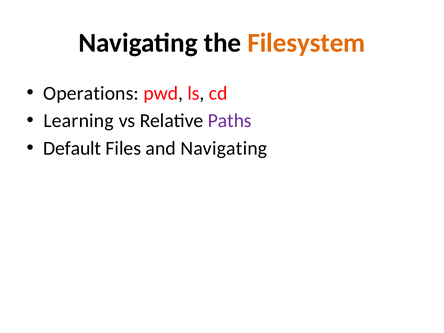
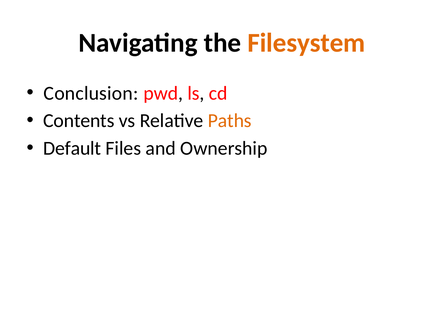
Operations: Operations -> Conclusion
Learning: Learning -> Contents
Paths colour: purple -> orange
and Navigating: Navigating -> Ownership
